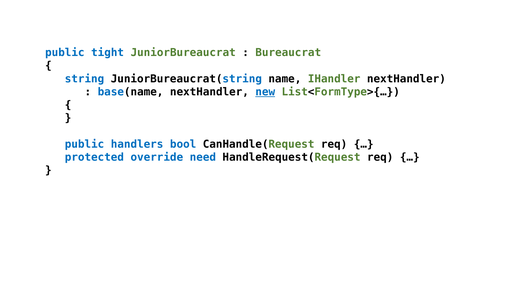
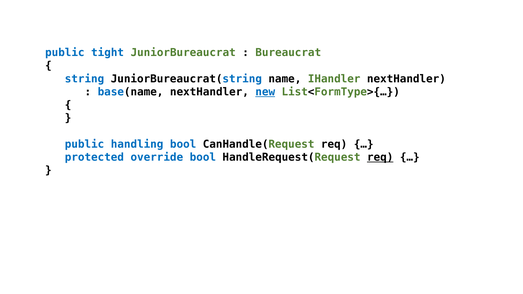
handlers: handlers -> handling
override need: need -> bool
req at (380, 157) underline: none -> present
